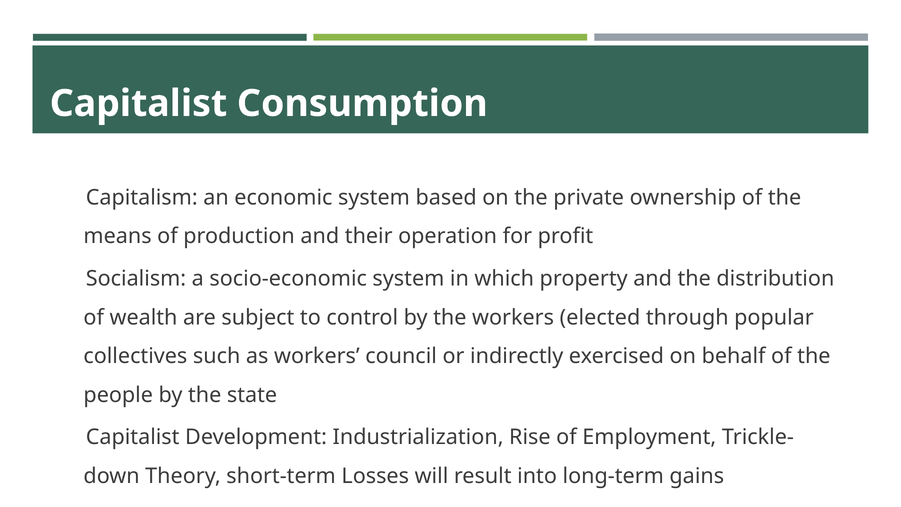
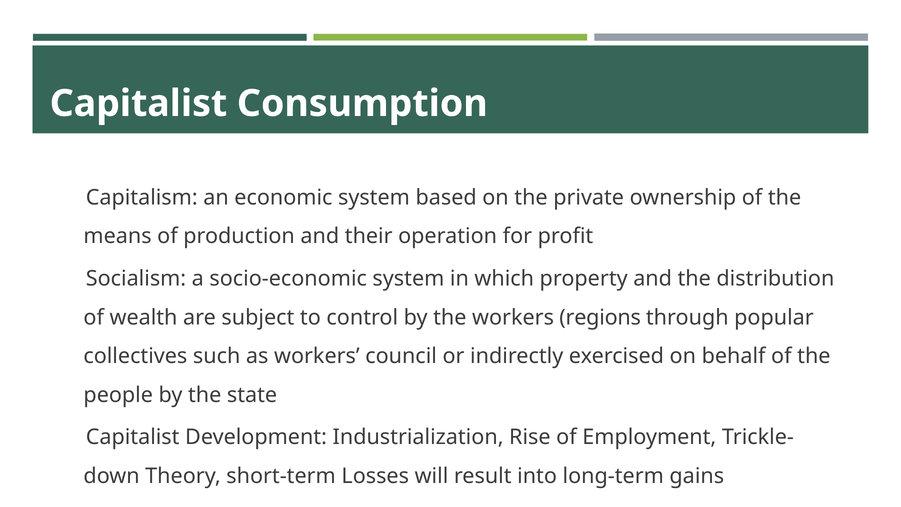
elected: elected -> regions
